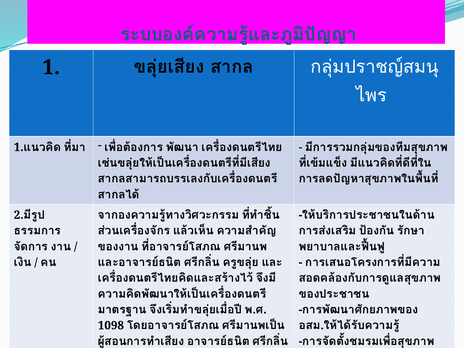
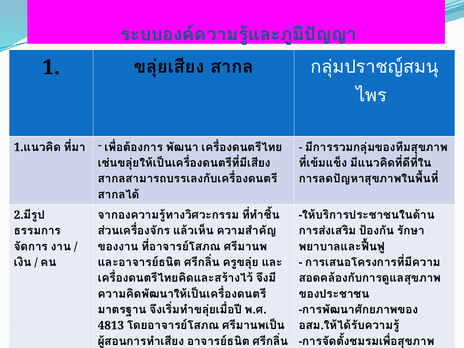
1098: 1098 -> 4813
